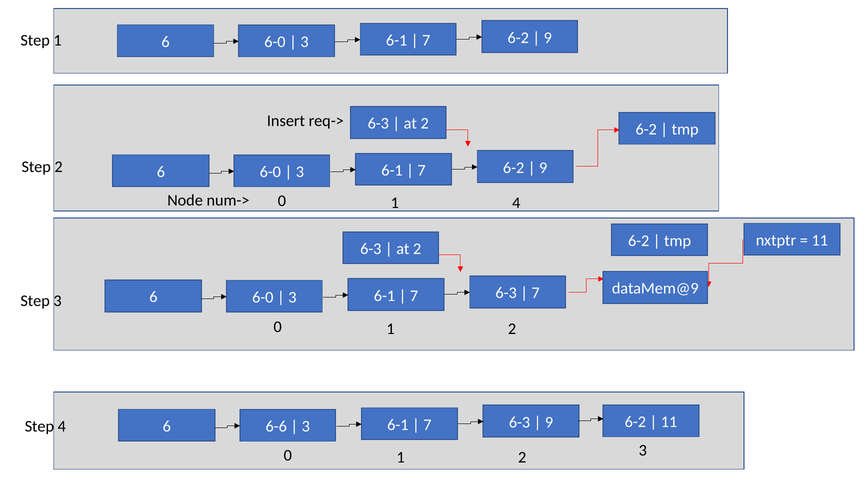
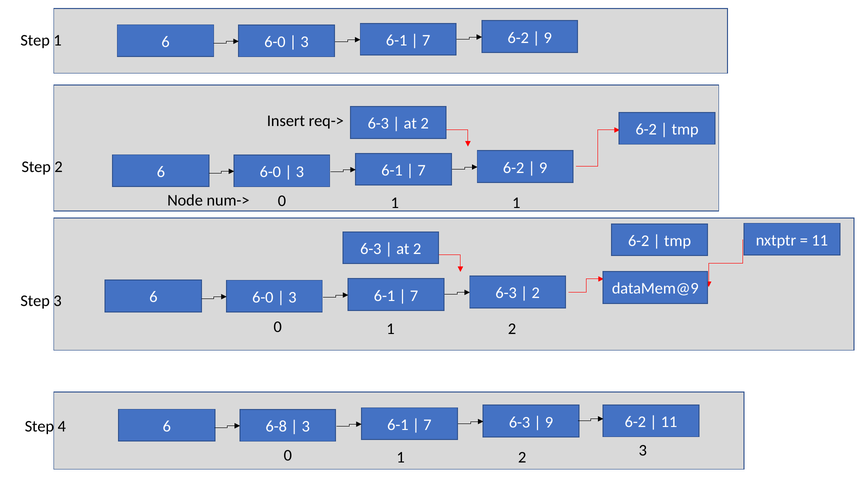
0 4: 4 -> 1
7 at (536, 293): 7 -> 2
6-6: 6-6 -> 6-8
